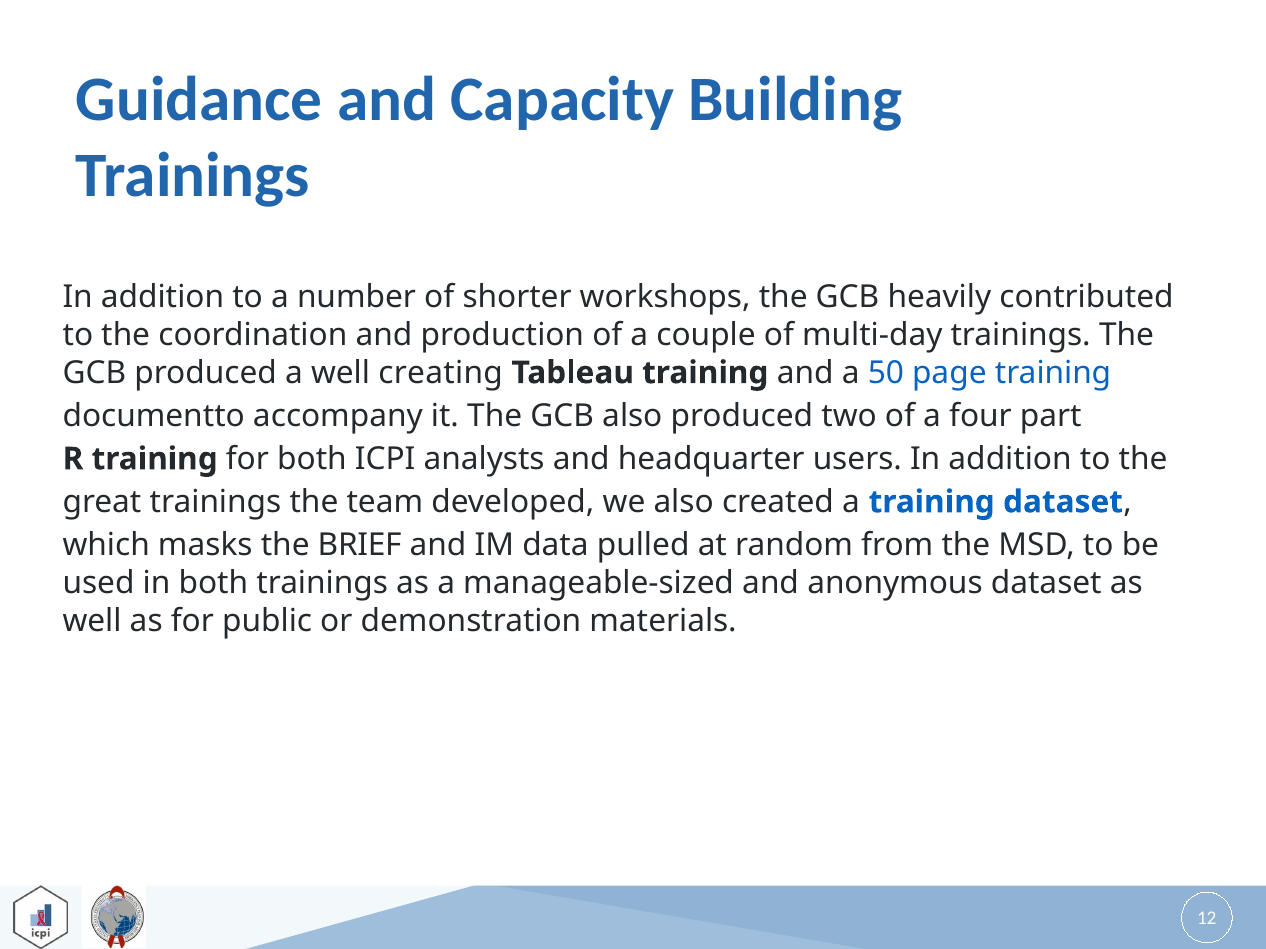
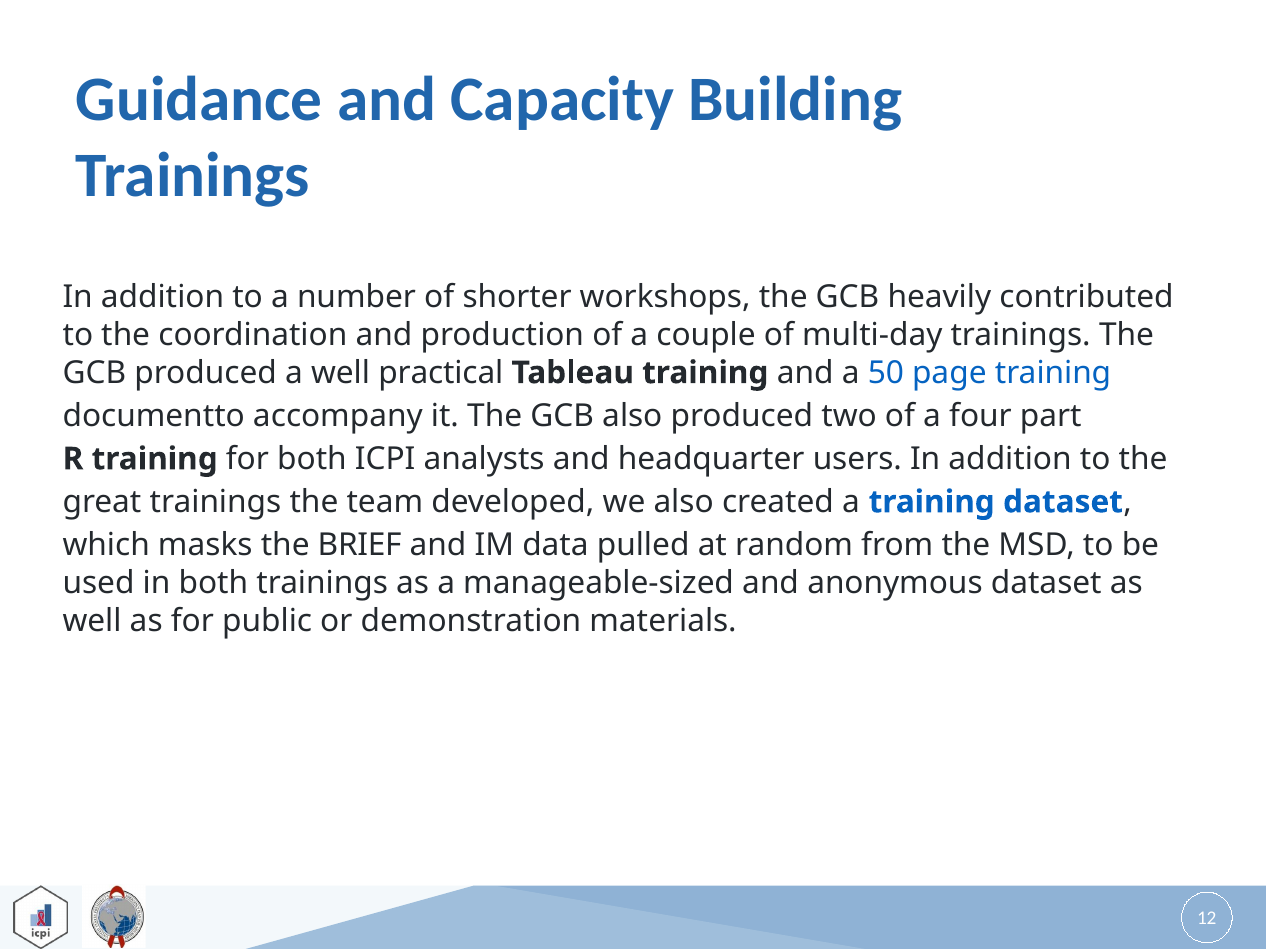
creating: creating -> practical
